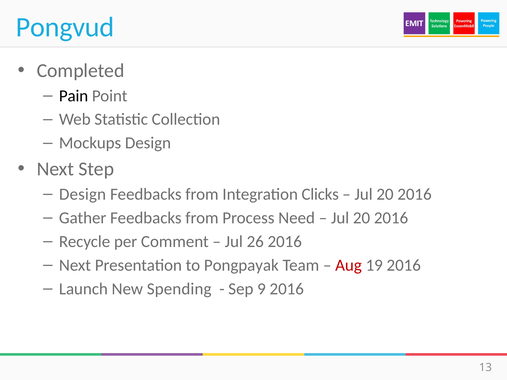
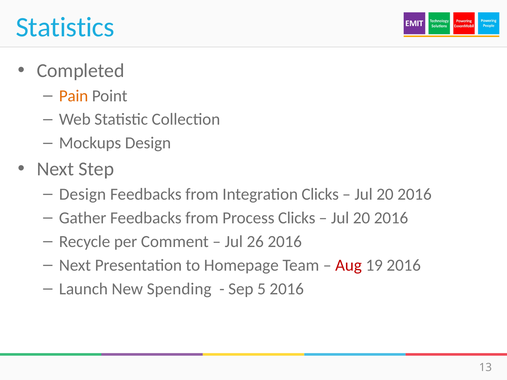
Pongvud: Pongvud -> Statistics
Pain colour: black -> orange
Process Need: Need -> Clicks
Pongpayak: Pongpayak -> Homepage
9: 9 -> 5
